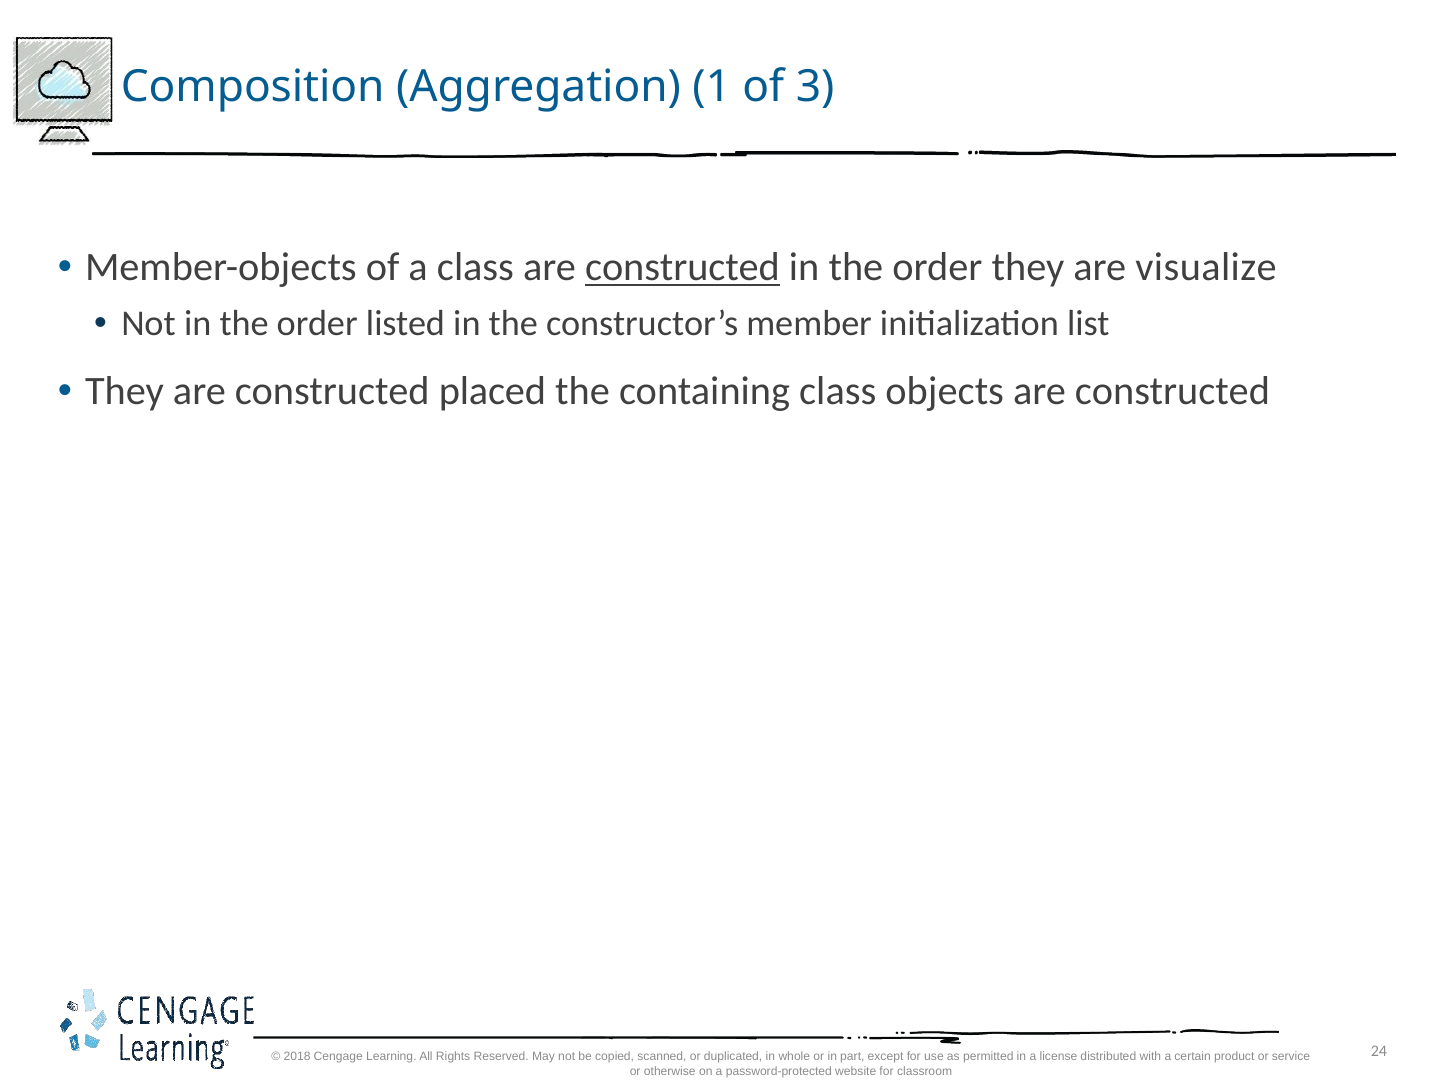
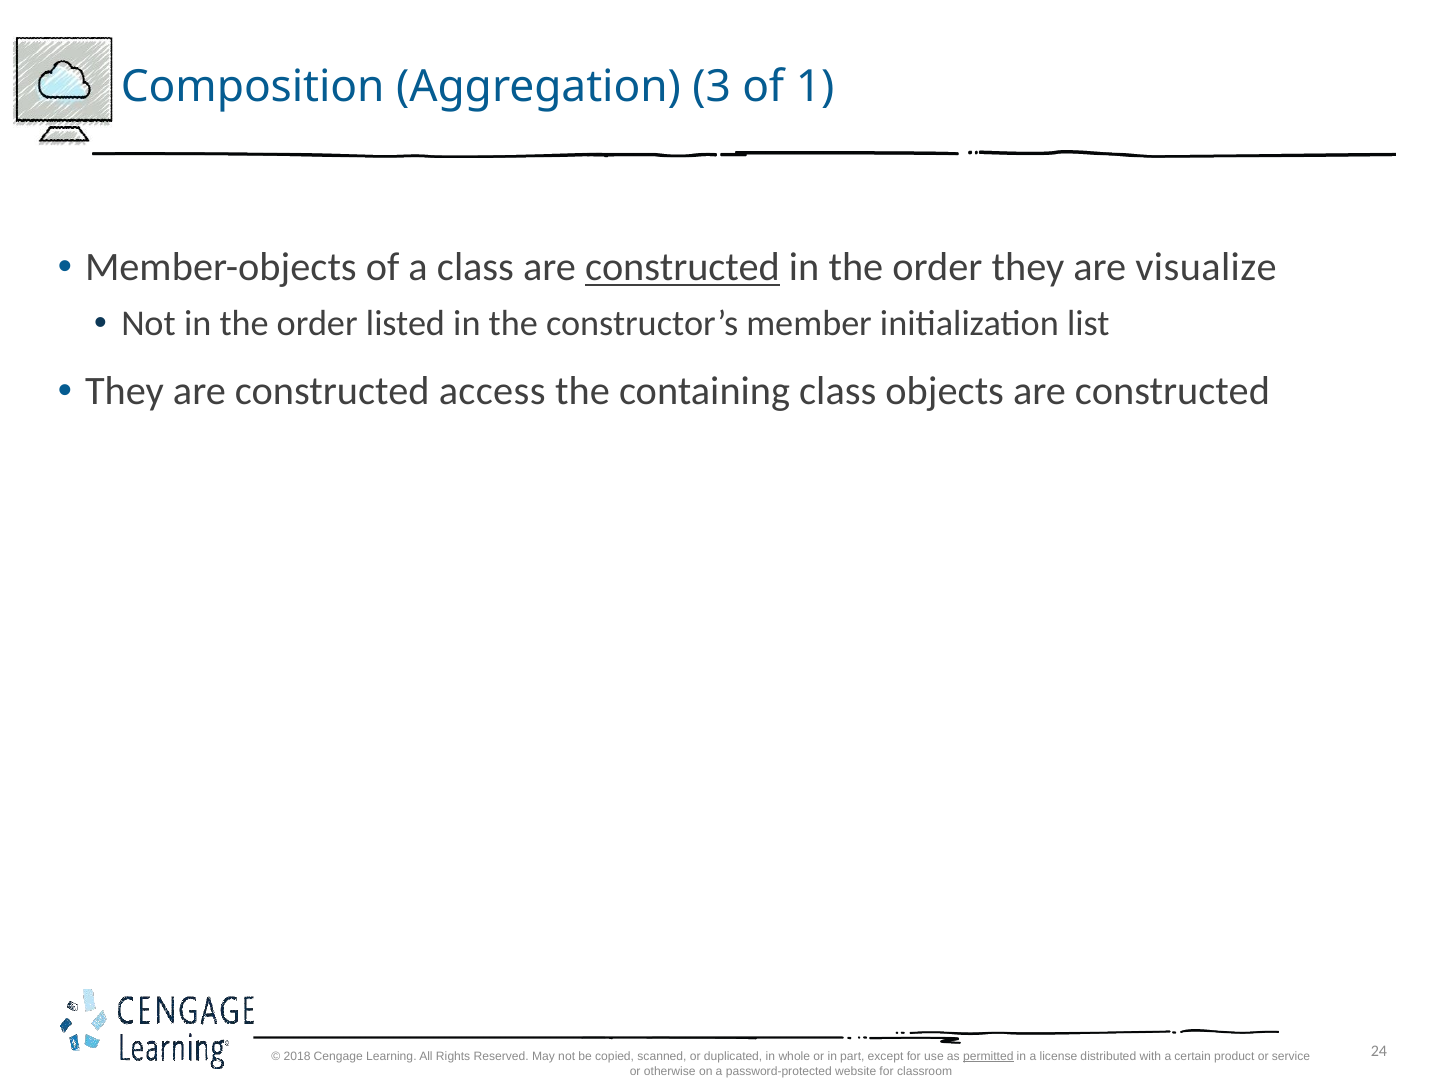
1: 1 -> 3
3: 3 -> 1
placed: placed -> access
permitted underline: none -> present
